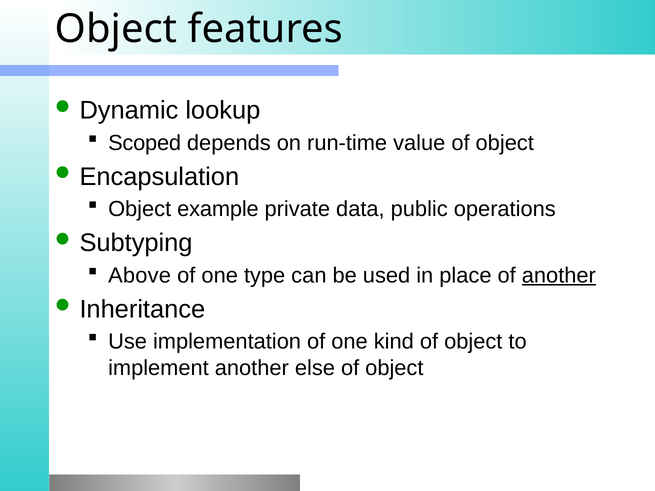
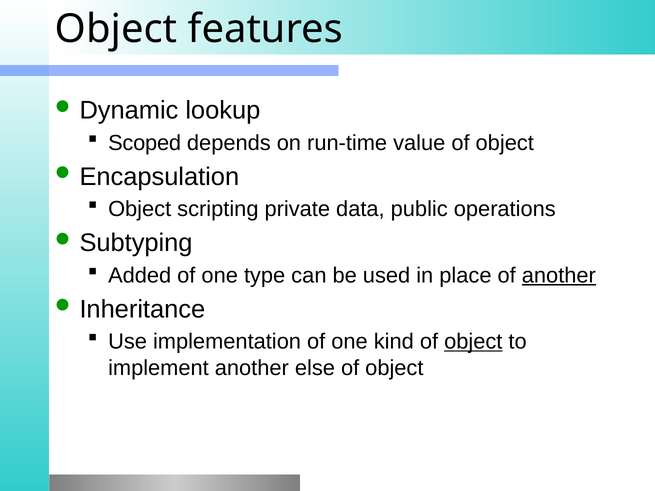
example: example -> scripting
Above: Above -> Added
object at (473, 342) underline: none -> present
